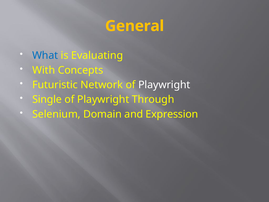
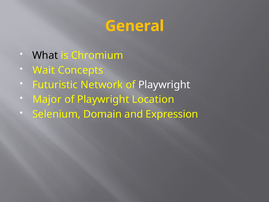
What colour: blue -> black
Evaluating: Evaluating -> Chromium
With: With -> Wait
Single: Single -> Major
Through: Through -> Location
